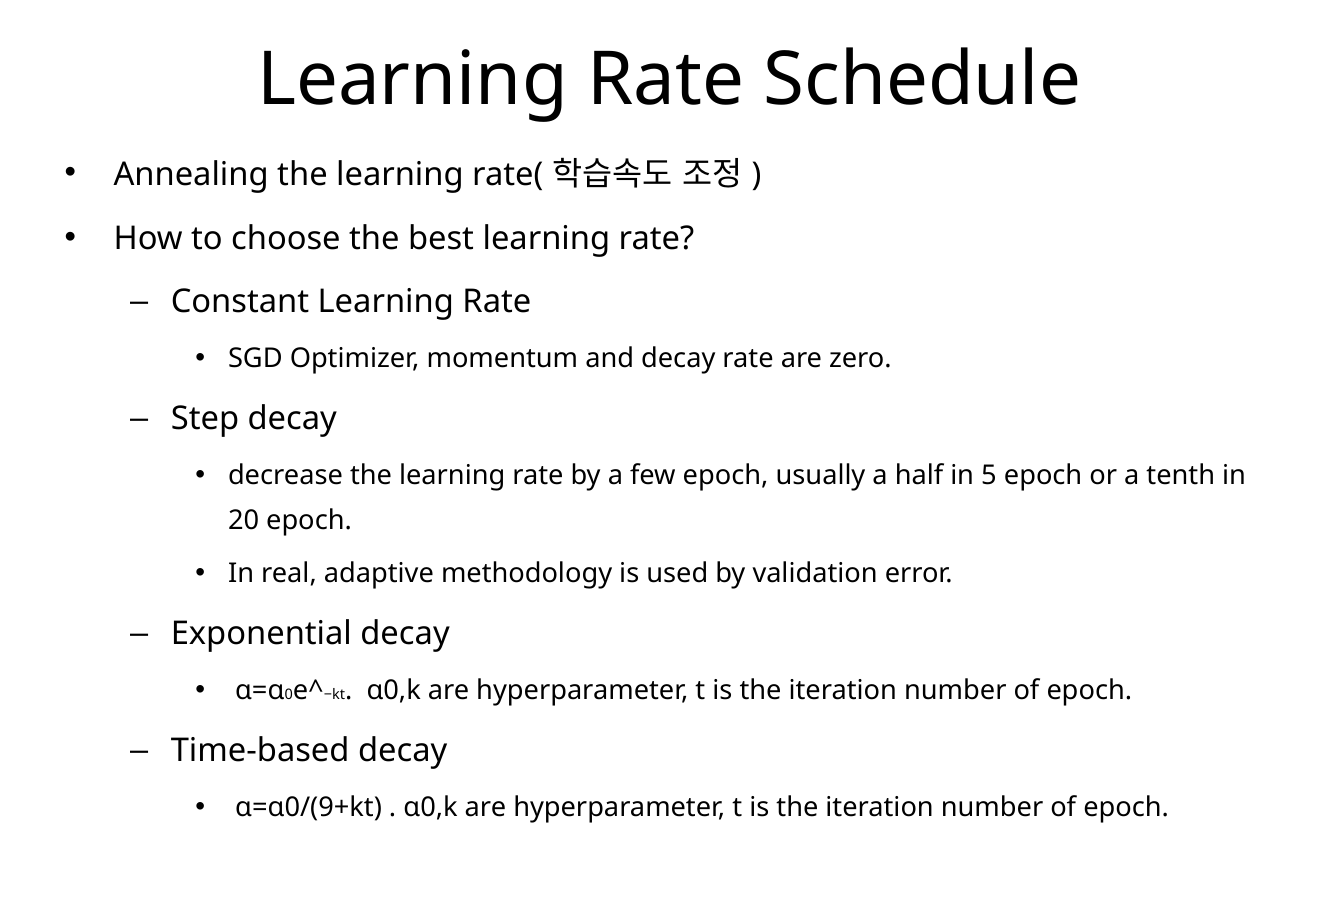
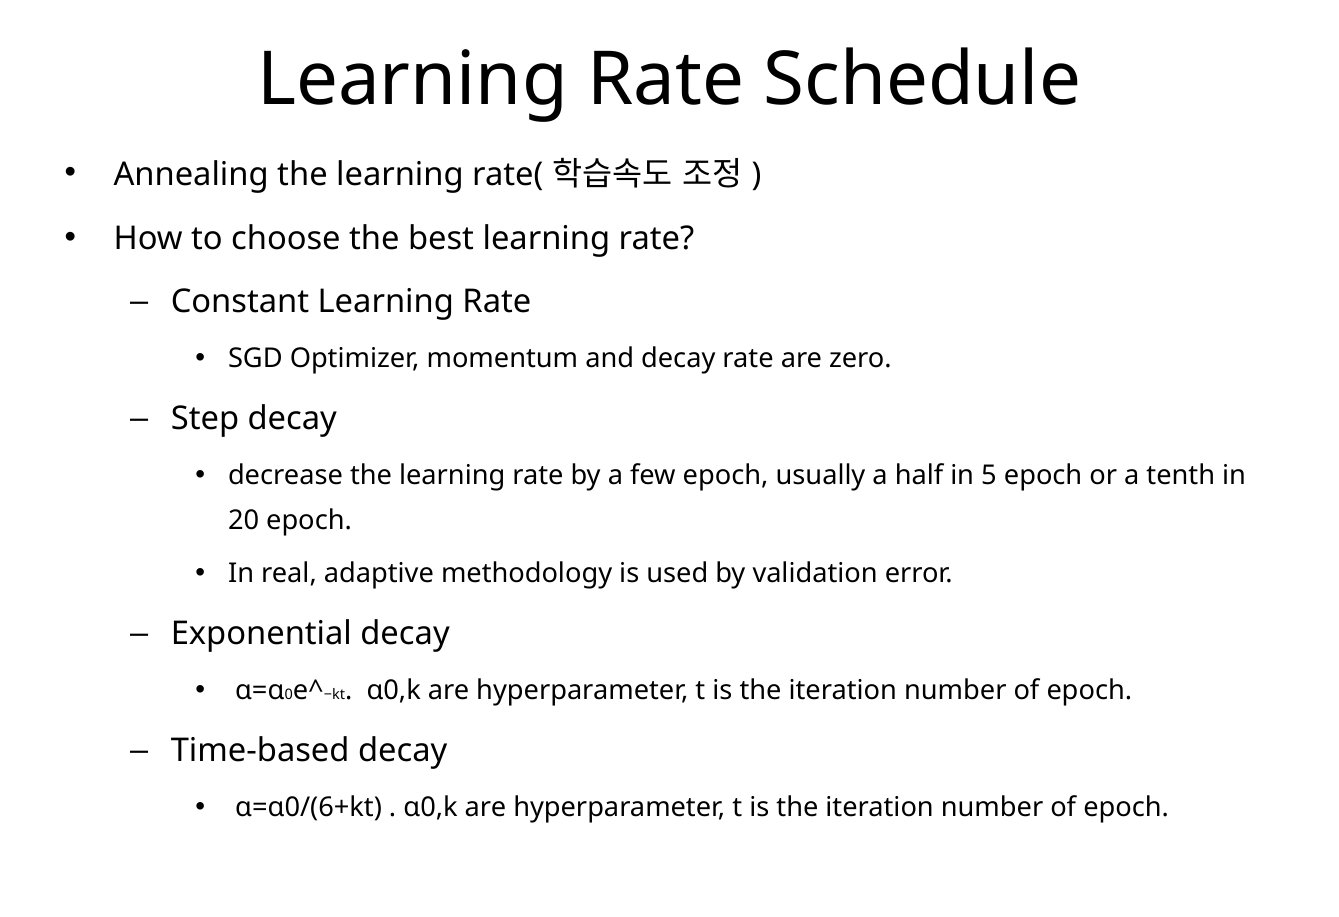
α=α0/(9+kt: α=α0/(9+kt -> α=α0/(6+kt
